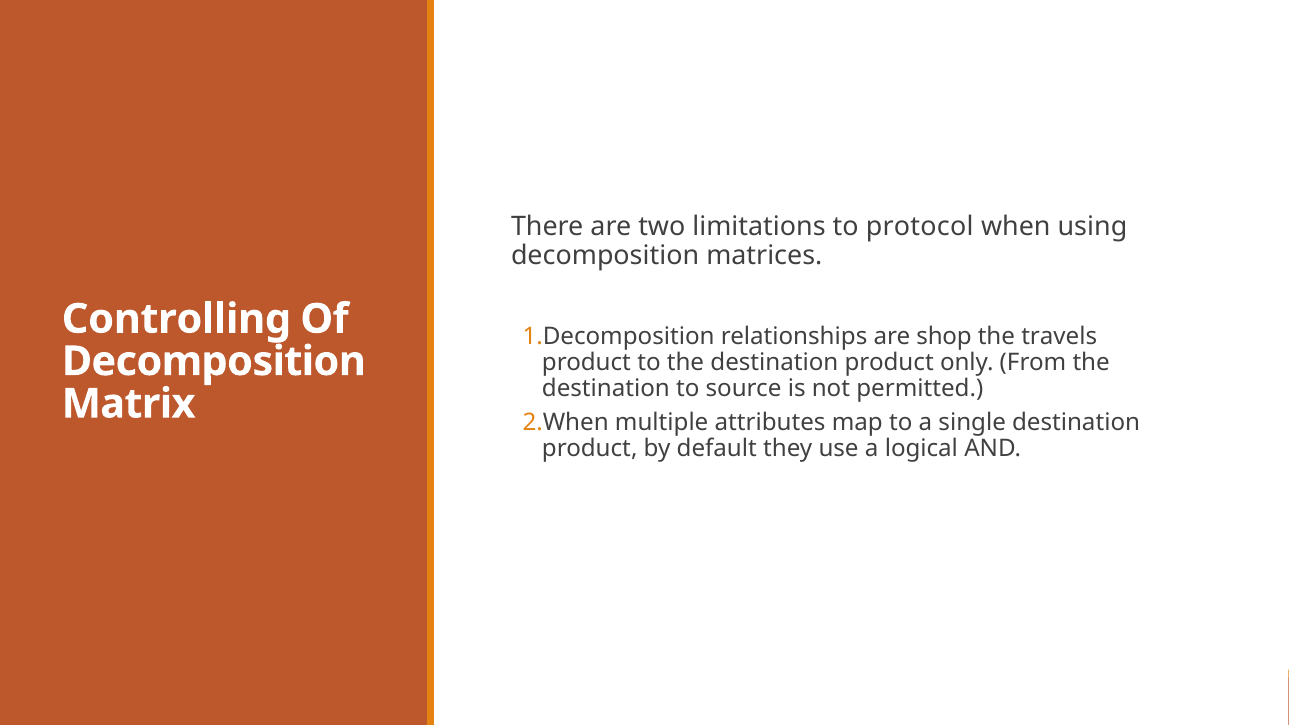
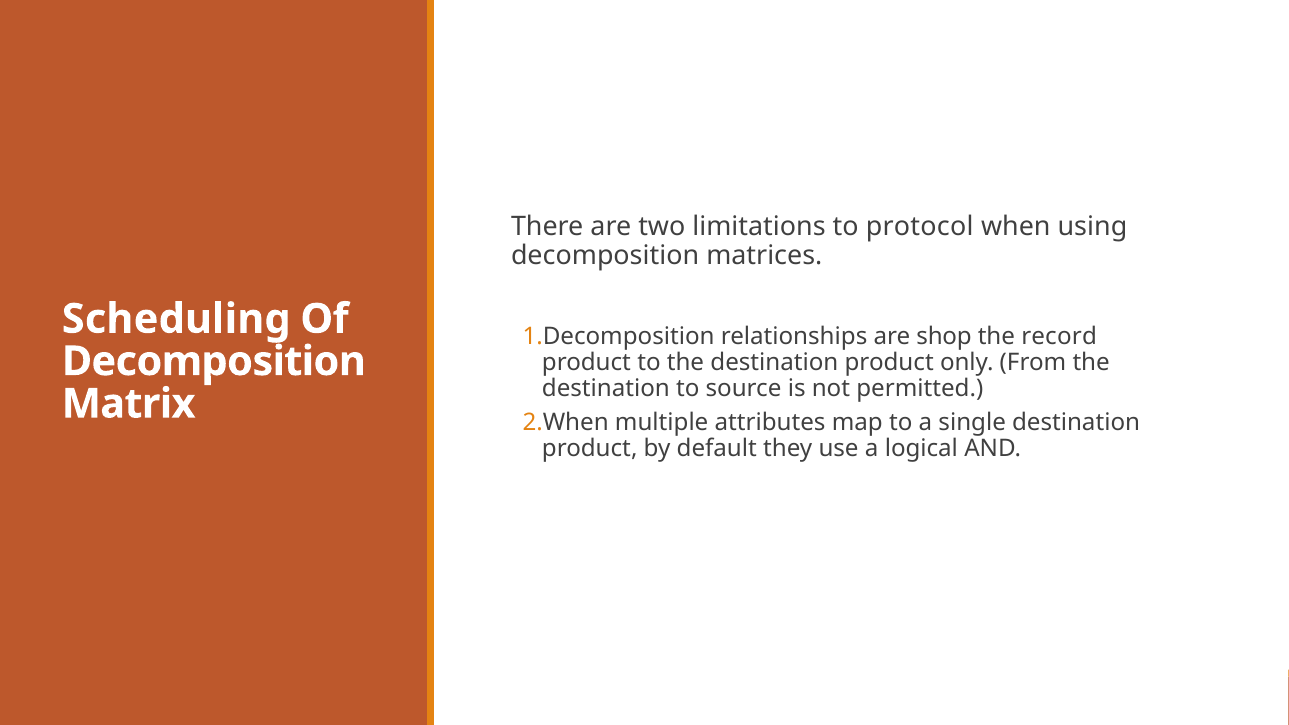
Controlling: Controlling -> Scheduling
travels: travels -> record
